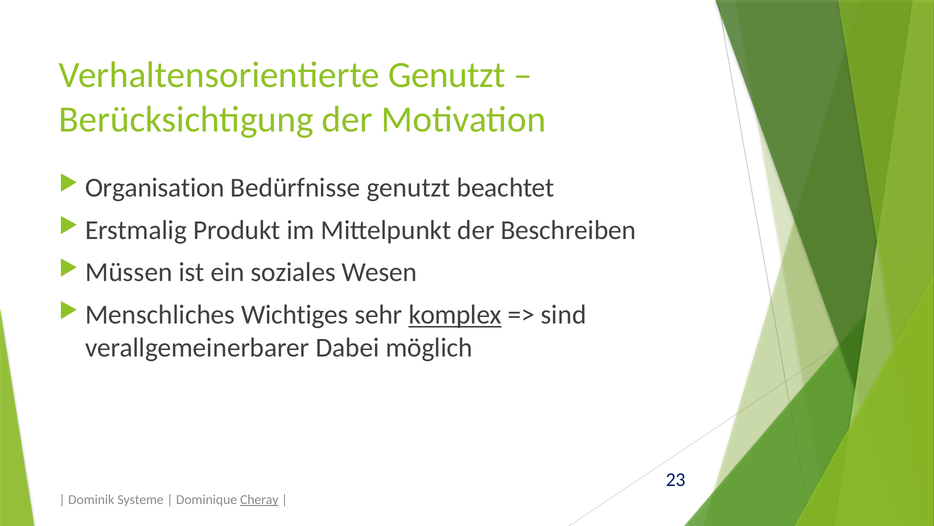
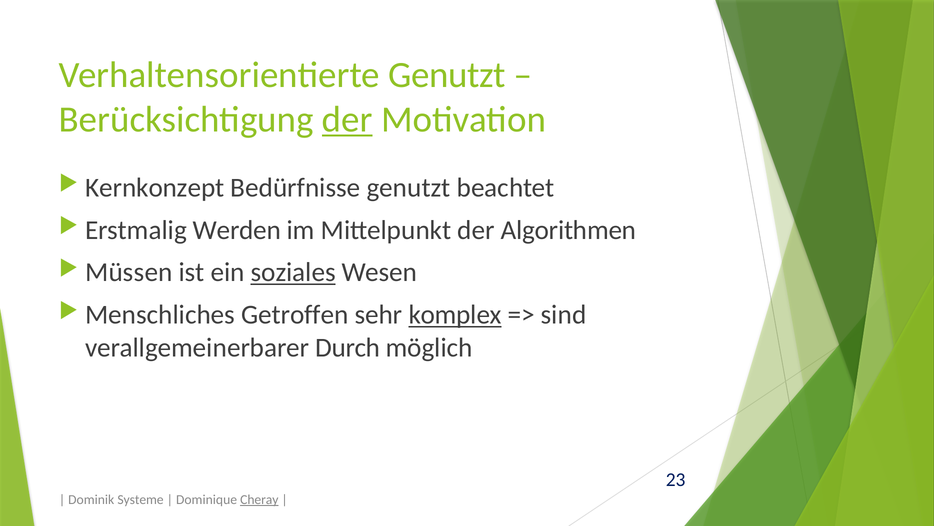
der at (347, 119) underline: none -> present
Organisation: Organisation -> Kernkonzept
Produkt: Produkt -> Werden
Beschreiben: Beschreiben -> Algorithmen
soziales underline: none -> present
Wichtiges: Wichtiges -> Getroffen
Dabei: Dabei -> Durch
